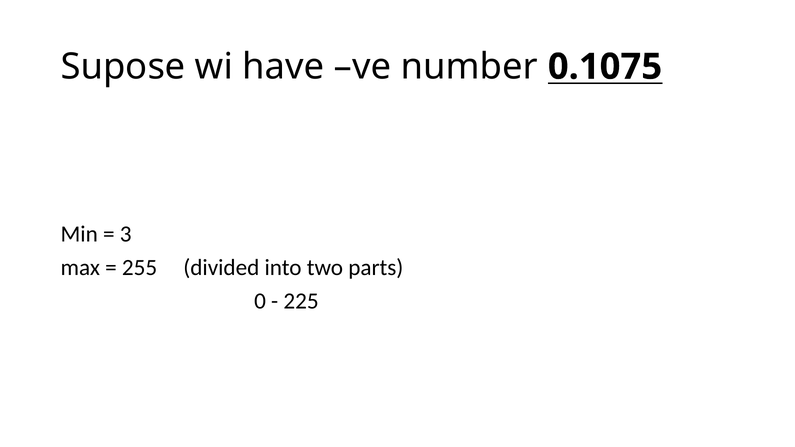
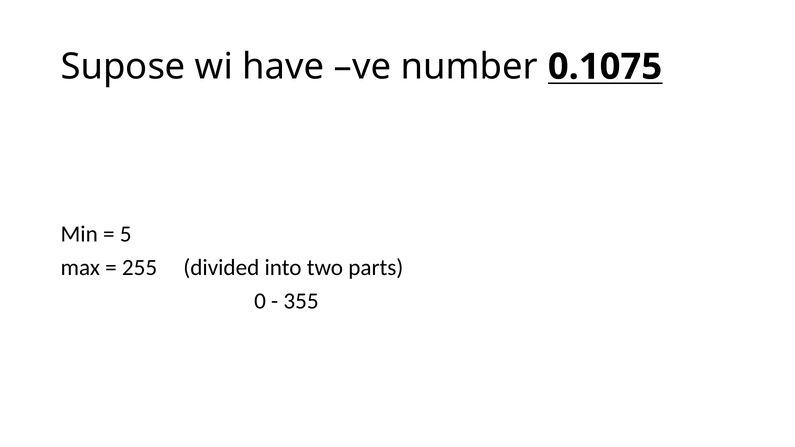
3: 3 -> 5
225: 225 -> 355
